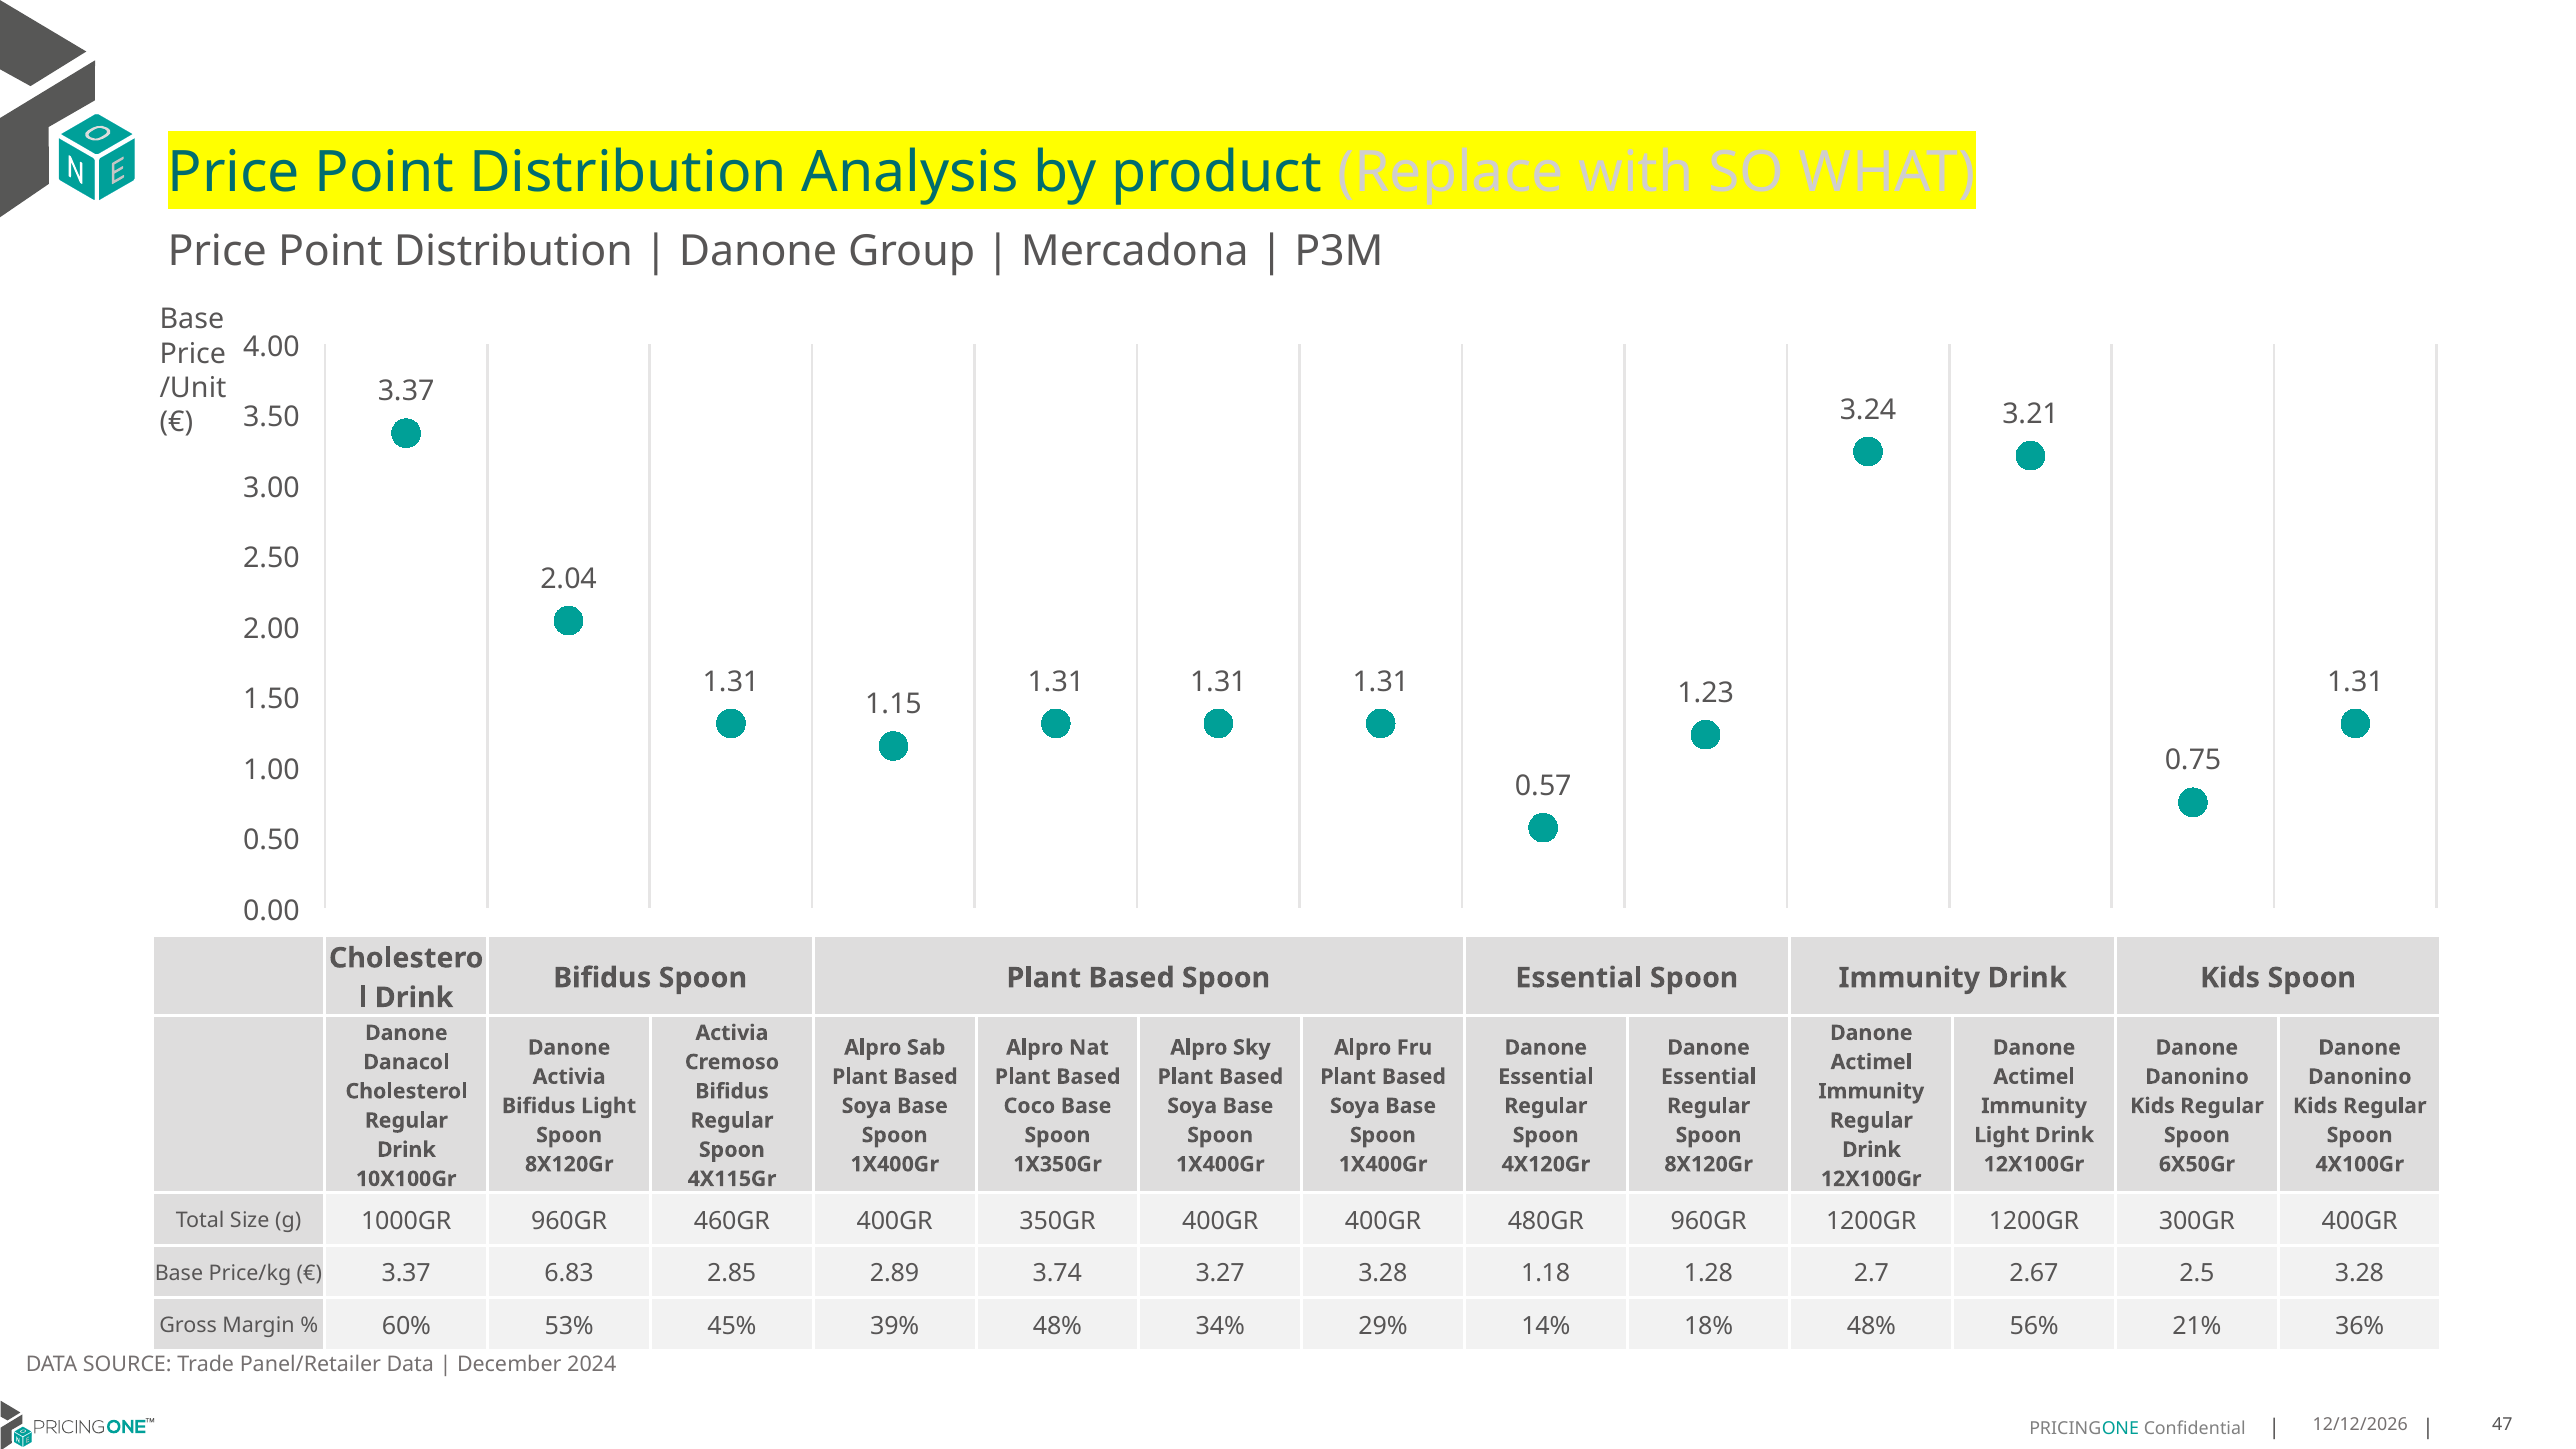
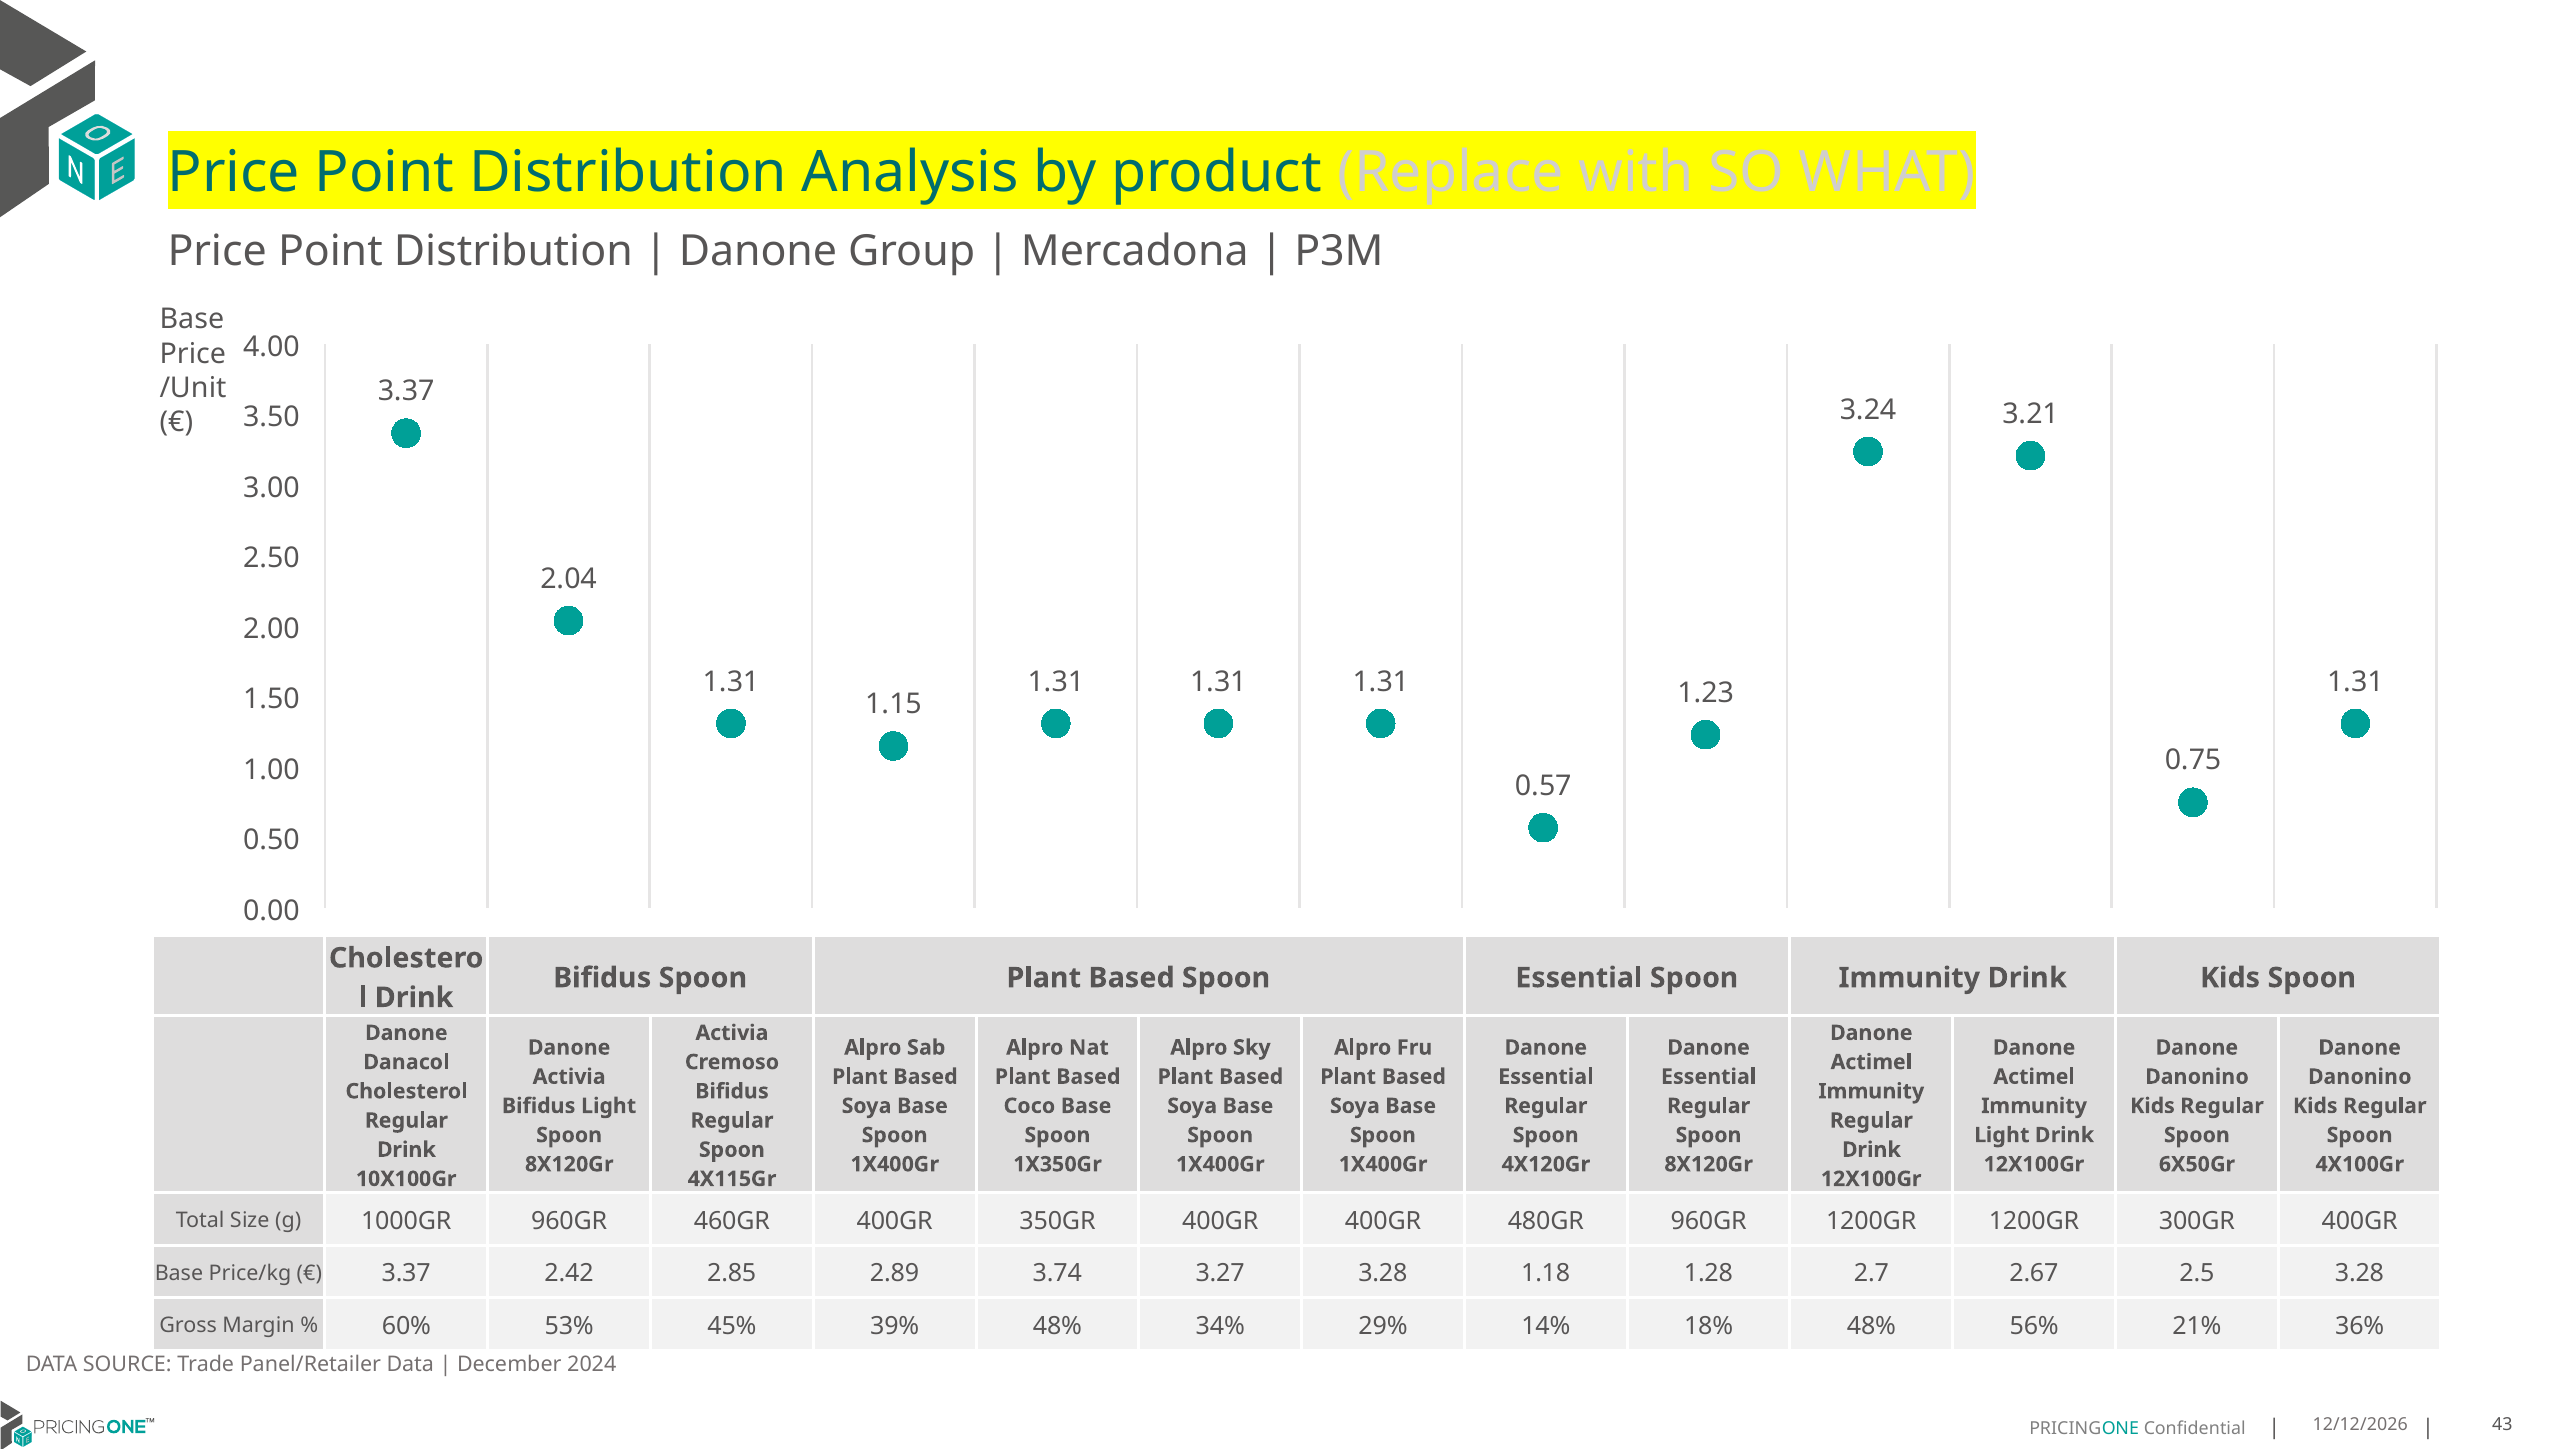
6.83: 6.83 -> 2.42
47: 47 -> 43
